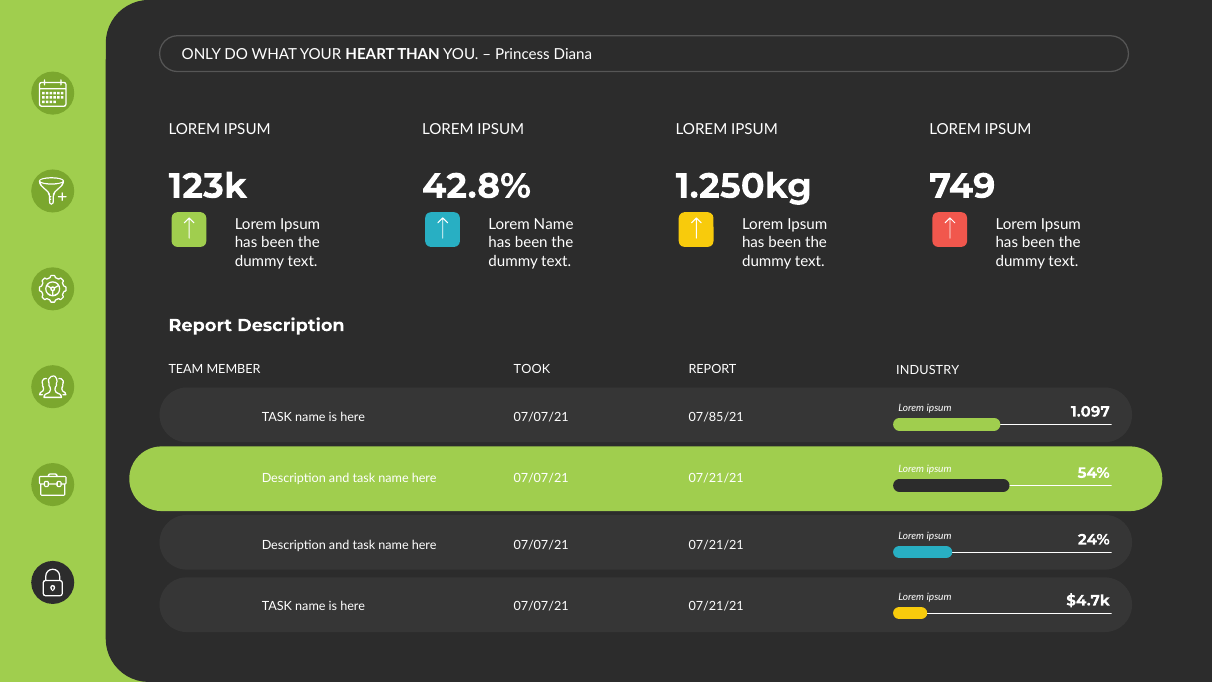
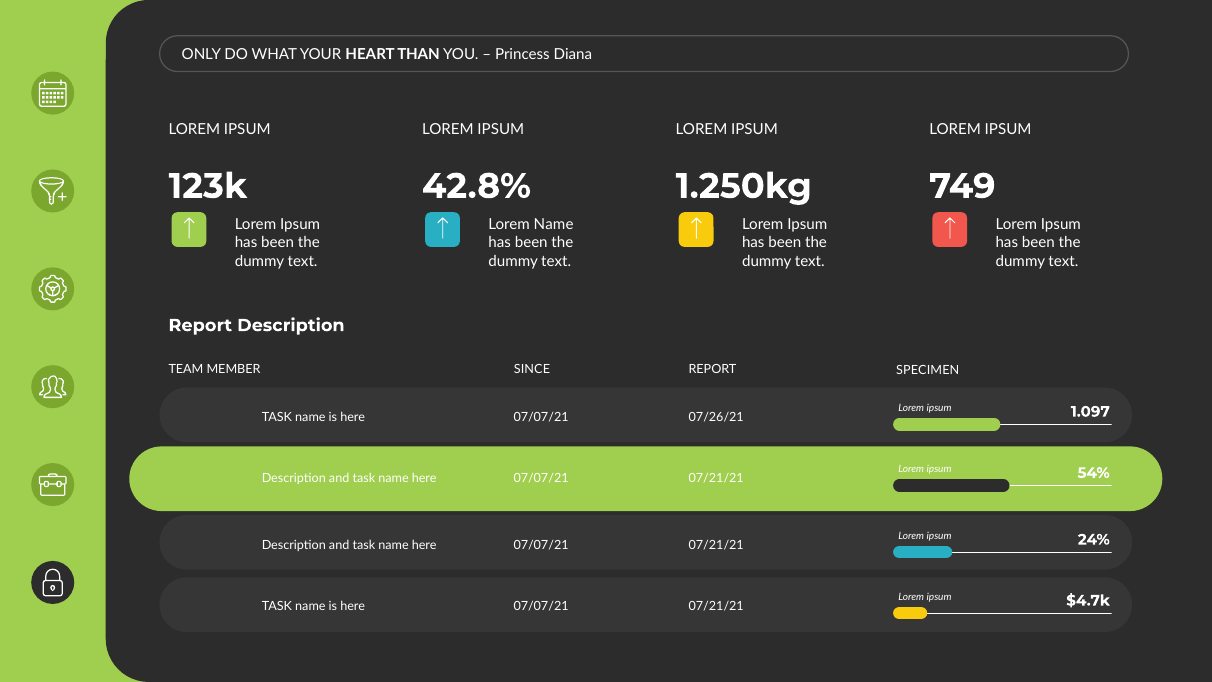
TOOK: TOOK -> SINCE
INDUSTRY: INDUSTRY -> SPECIMEN
07/85/21: 07/85/21 -> 07/26/21
